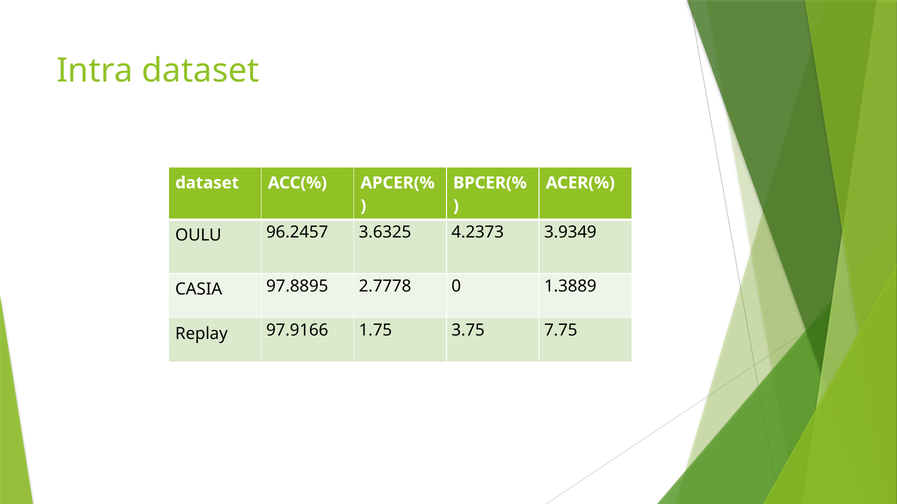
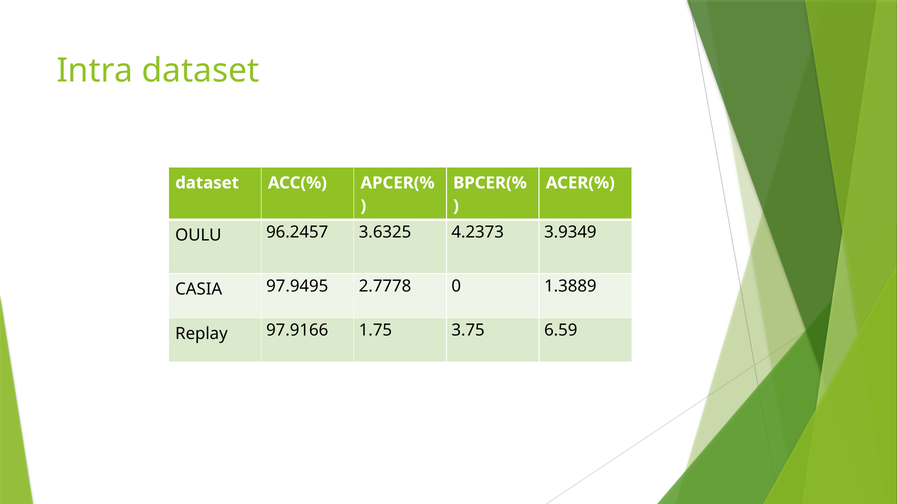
97.8895: 97.8895 -> 97.9495
7.75: 7.75 -> 6.59
